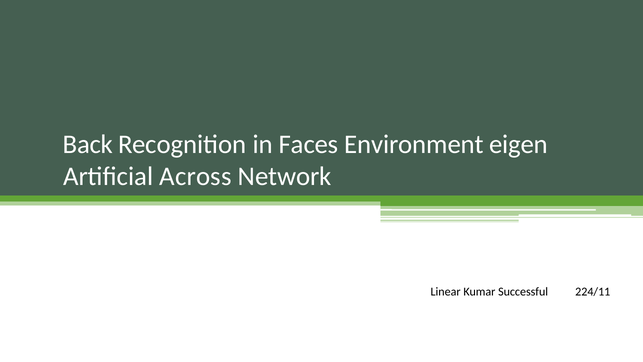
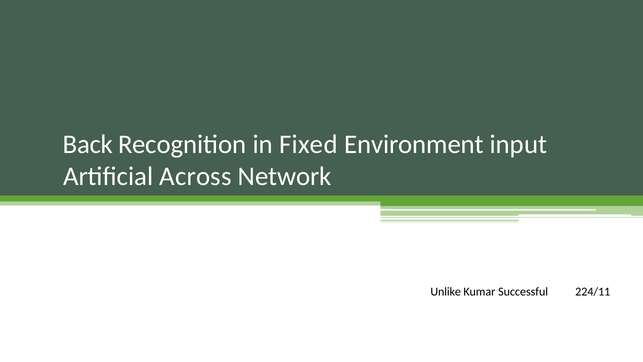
Faces: Faces -> Fixed
eigen: eigen -> input
Linear: Linear -> Unlike
